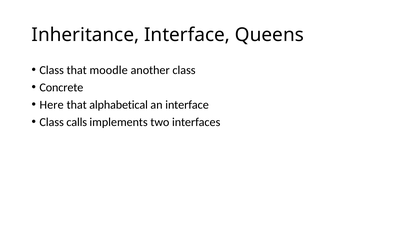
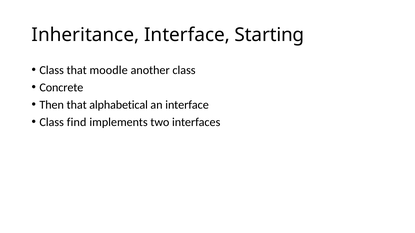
Queens: Queens -> Starting
Here: Here -> Then
calls: calls -> find
